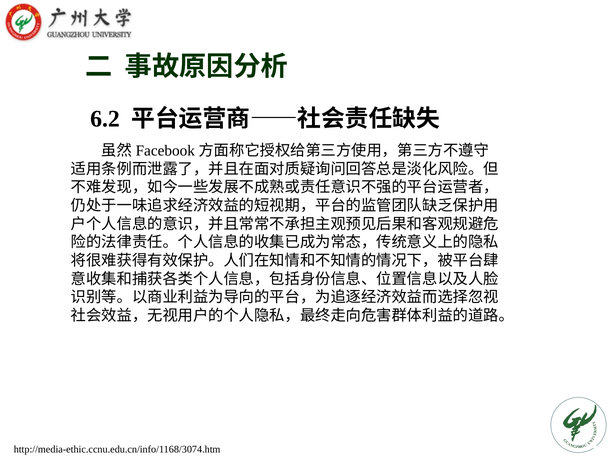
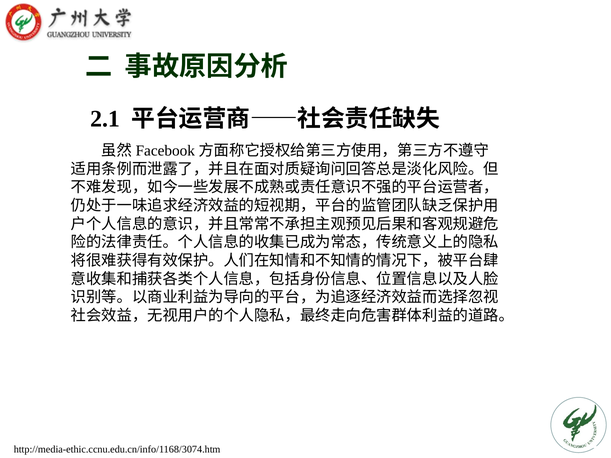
6.2: 6.2 -> 2.1
